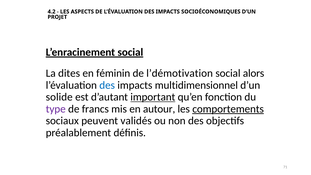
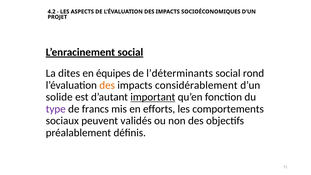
féminin: féminin -> équipes
l’démotivation: l’démotivation -> l’déterminants
alors: alors -> rond
des at (107, 85) colour: blue -> orange
multidimensionnel: multidimensionnel -> considérablement
autour: autour -> efforts
comportements underline: present -> none
